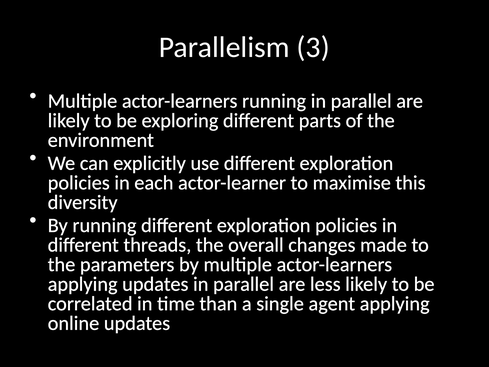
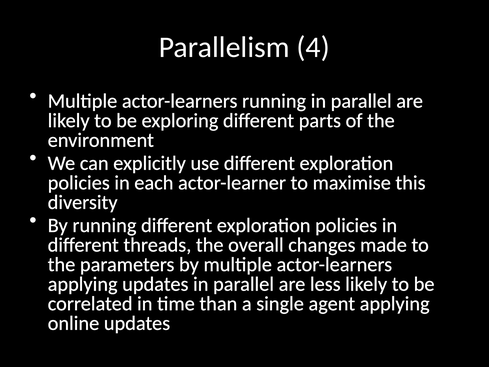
3: 3 -> 4
